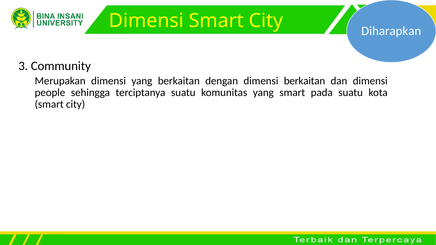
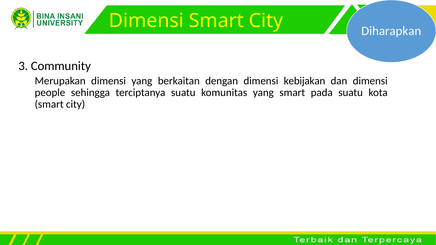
dimensi berkaitan: berkaitan -> kebijakan
